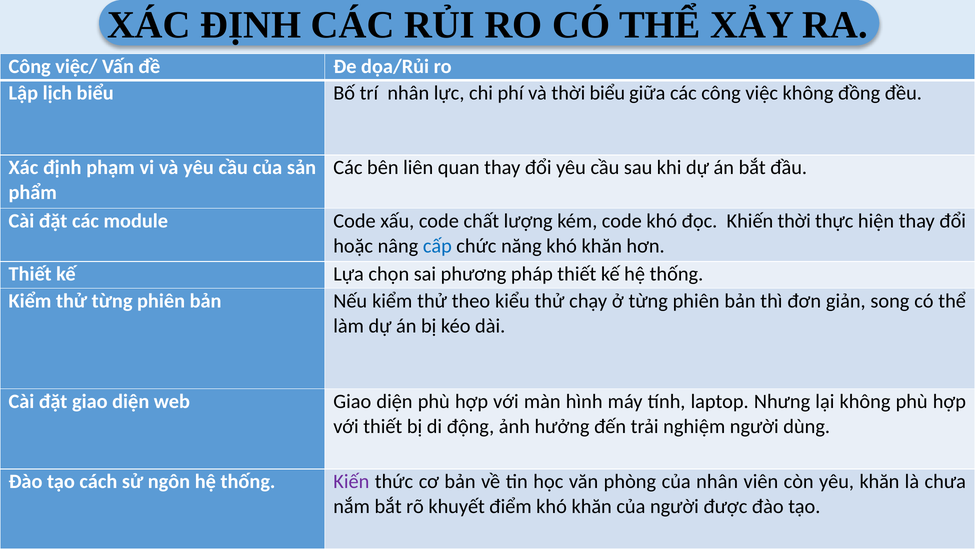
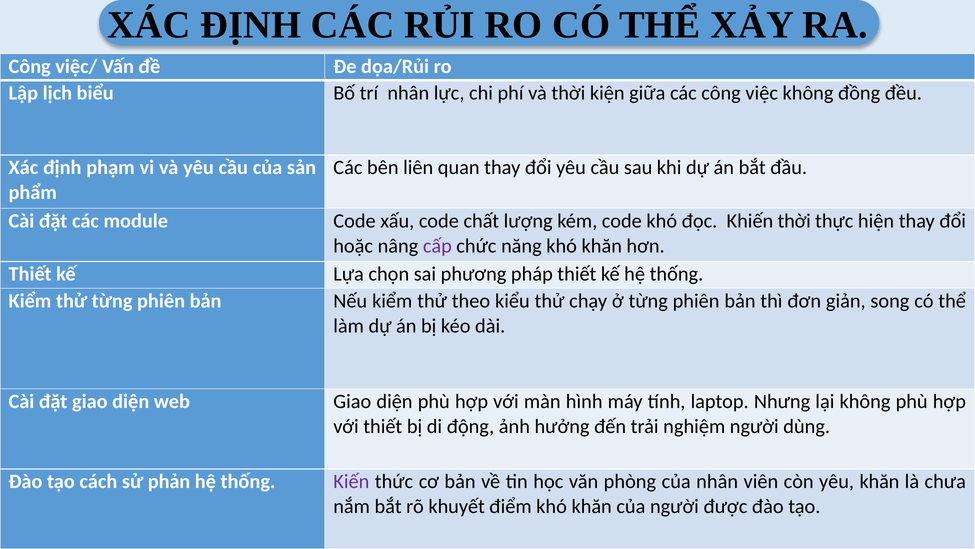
thời biểu: biểu -> kiện
cấp colour: blue -> purple
ngôn: ngôn -> phản
